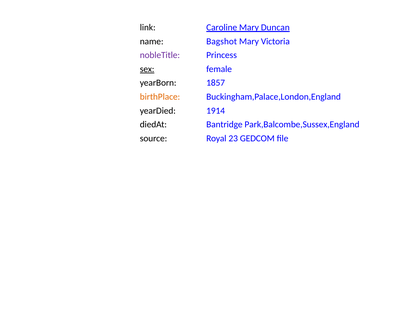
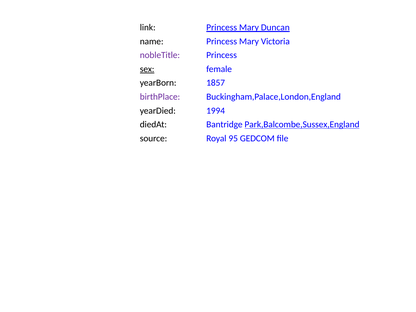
link Caroline: Caroline -> Princess
name Bagshot: Bagshot -> Princess
birthPlace colour: orange -> purple
1914: 1914 -> 1994
Park,Balcombe,Sussex,England underline: none -> present
23: 23 -> 95
